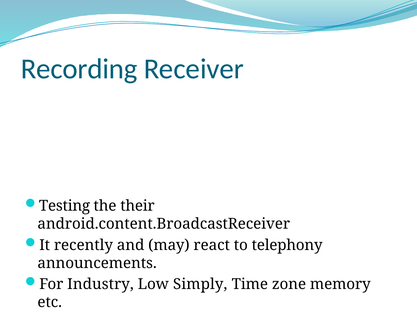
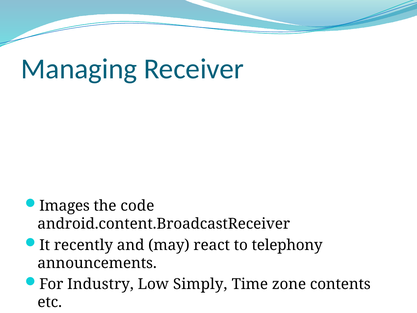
Recording: Recording -> Managing
Testing: Testing -> Images
their: their -> code
memory: memory -> contents
